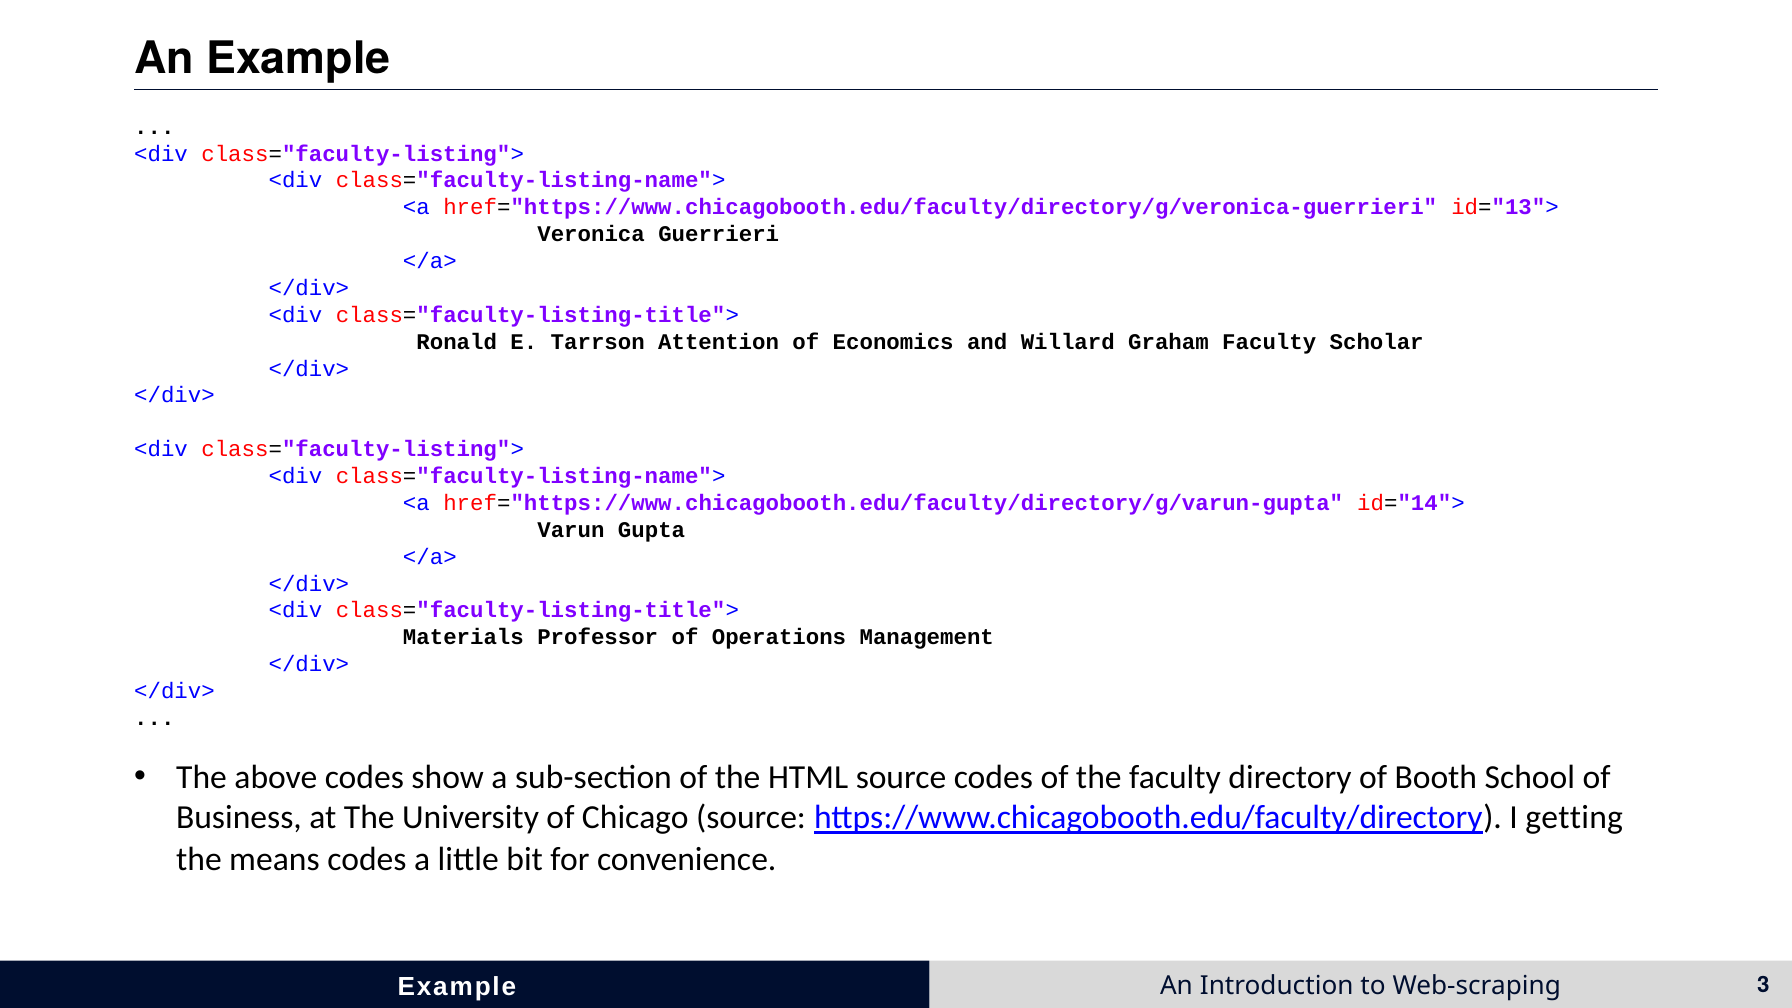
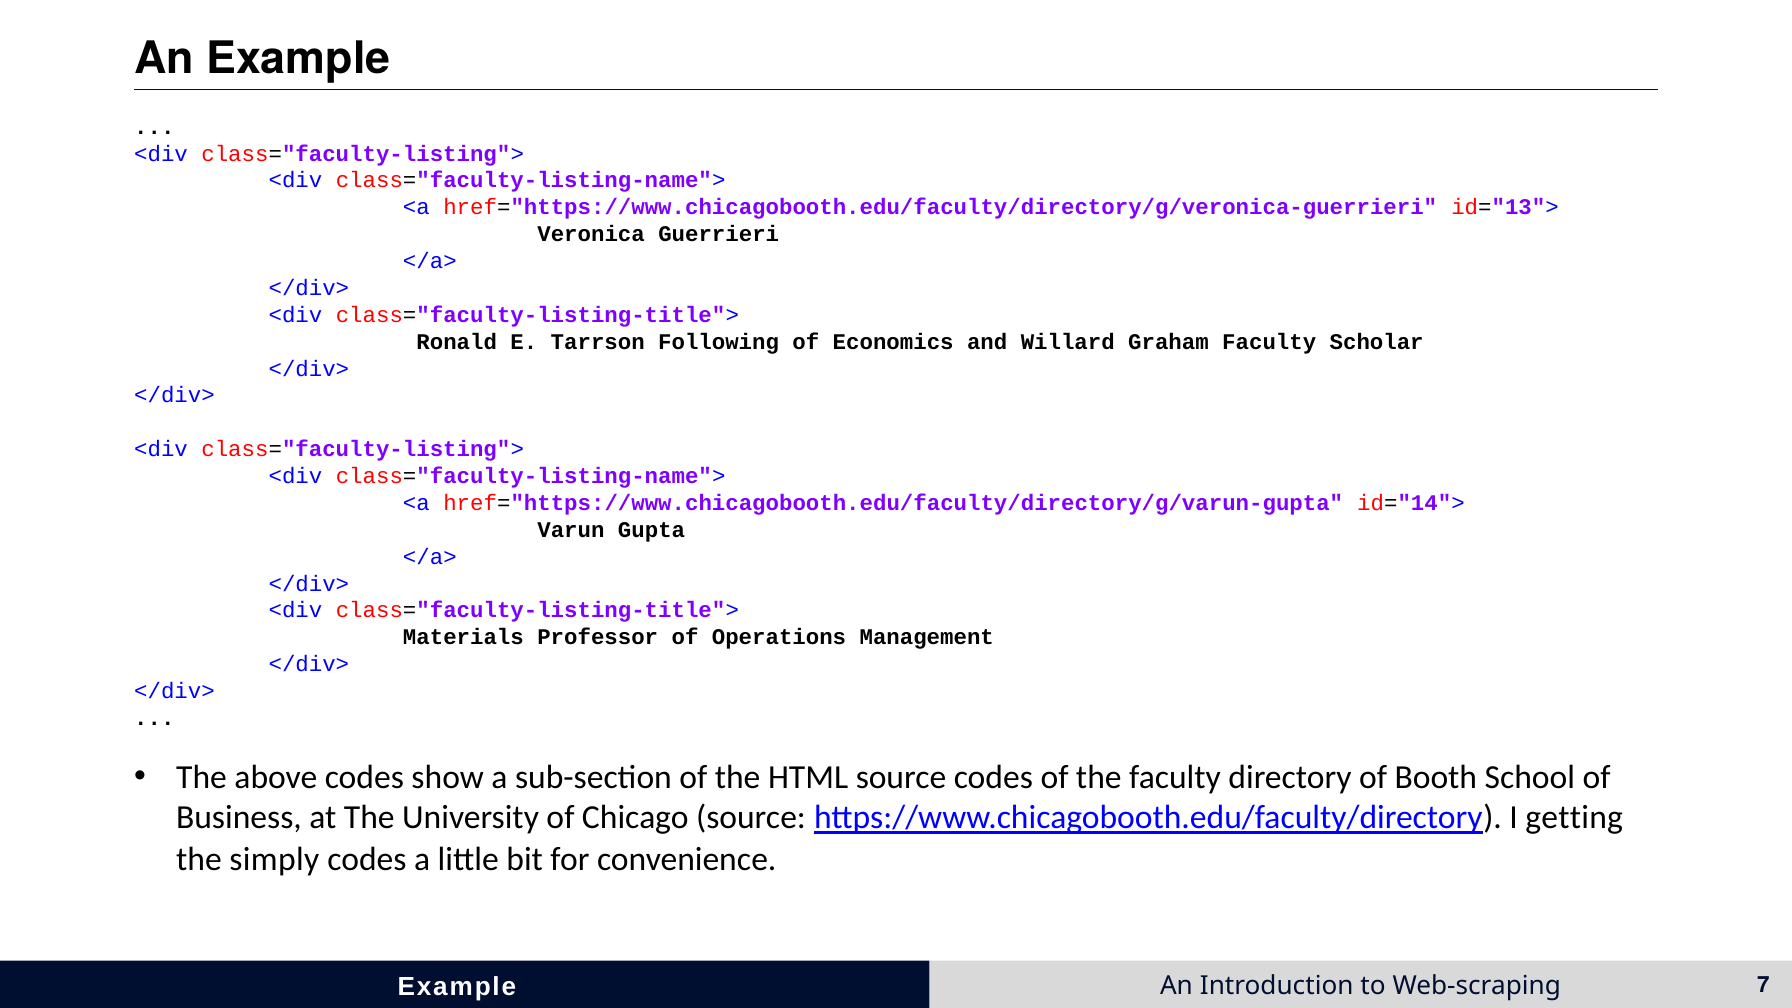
Attention: Attention -> Following
means: means -> simply
3: 3 -> 7
